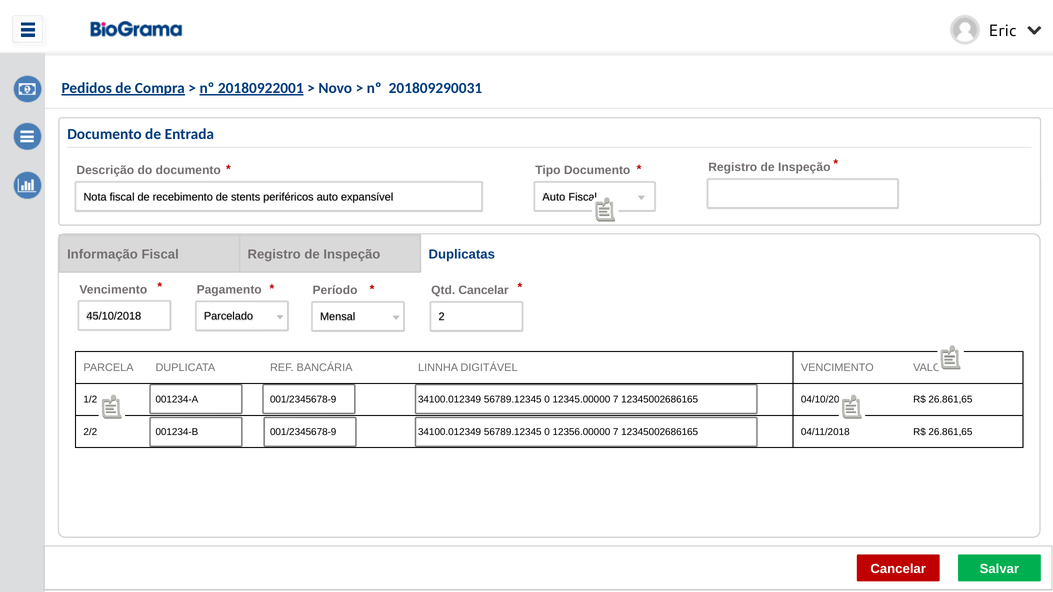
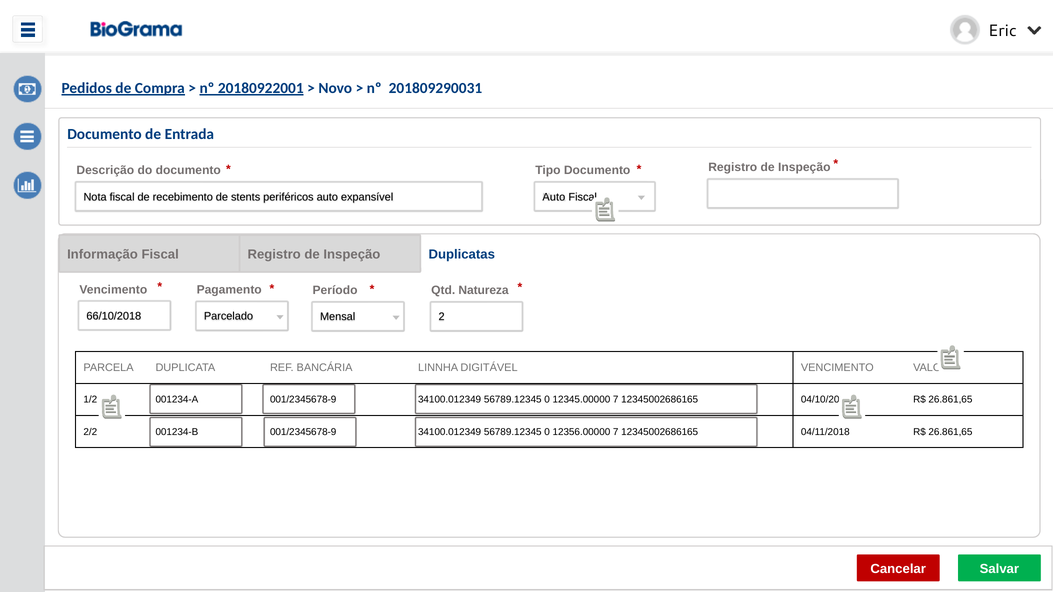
Qtd Cancelar: Cancelar -> Natureza
45/10/2018: 45/10/2018 -> 66/10/2018
